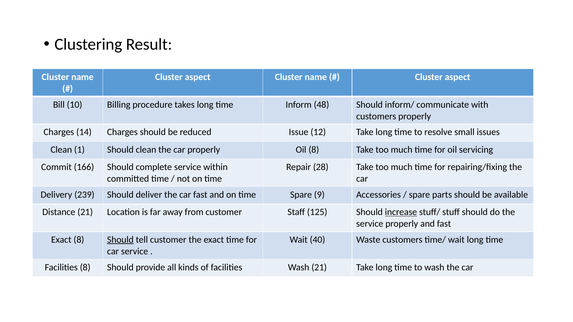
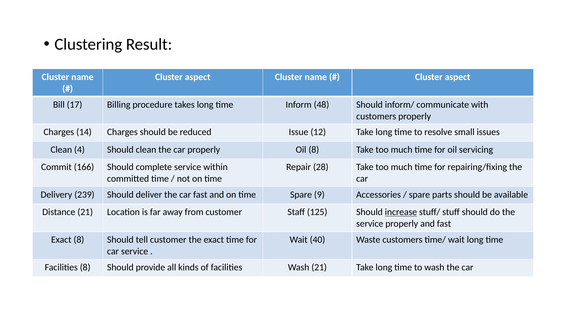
10: 10 -> 17
1: 1 -> 4
Should at (120, 240) underline: present -> none
